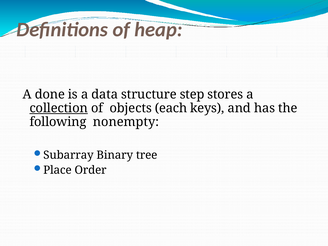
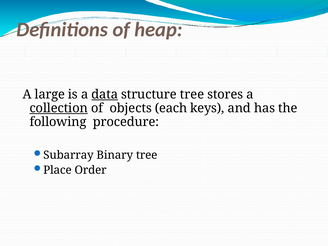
done: done -> large
data underline: none -> present
structure step: step -> tree
nonempty: nonempty -> procedure
